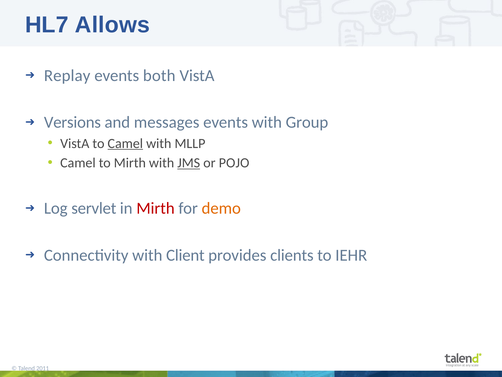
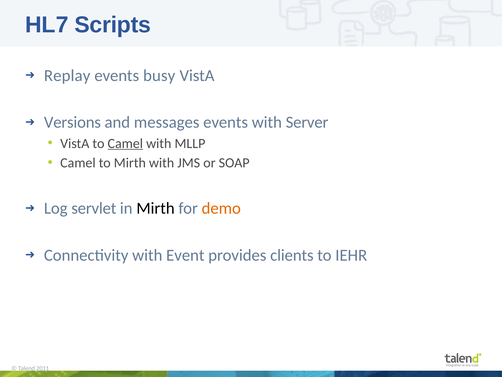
Allows: Allows -> Scripts
both: both -> busy
Group: Group -> Server
JMS underline: present -> none
POJO: POJO -> SOAP
Mirth at (156, 208) colour: red -> black
Client: Client -> Event
